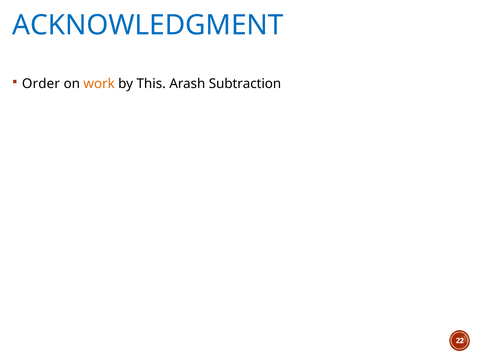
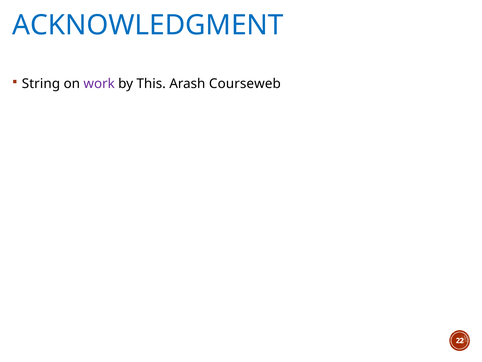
Order: Order -> String
work colour: orange -> purple
Subtraction: Subtraction -> Courseweb
